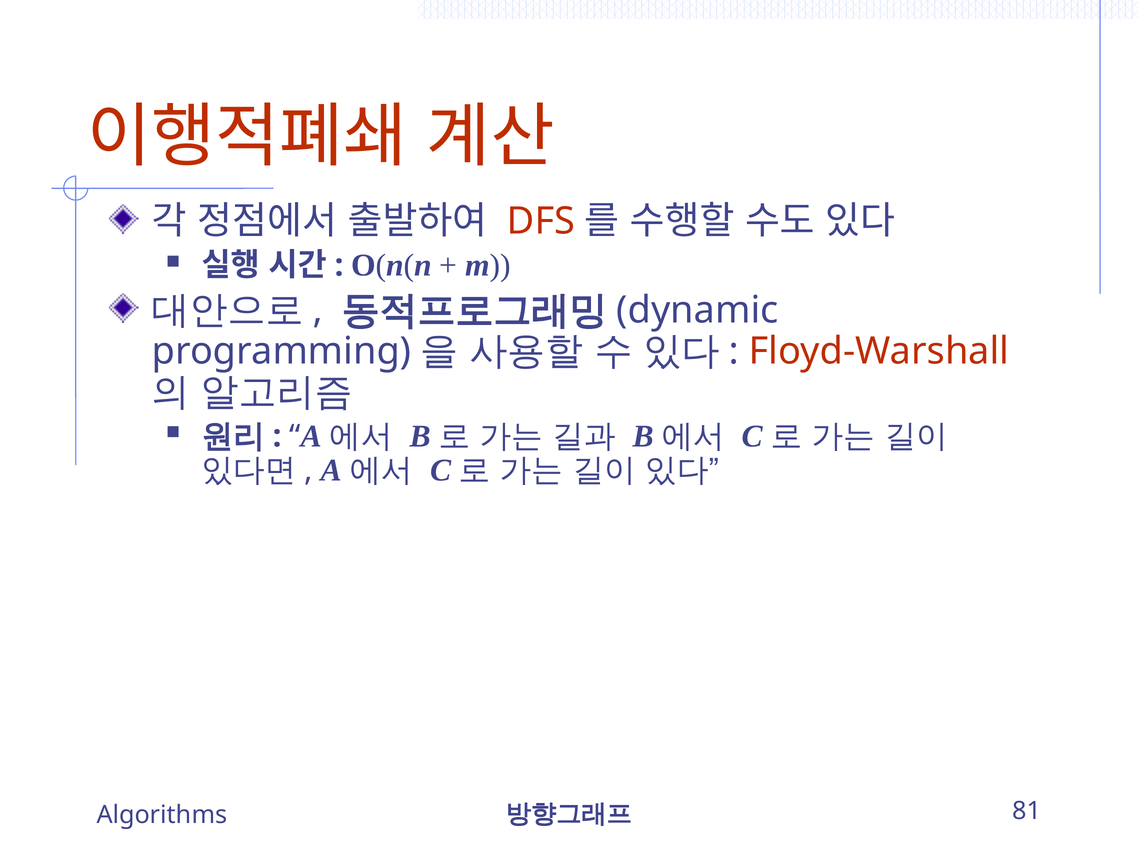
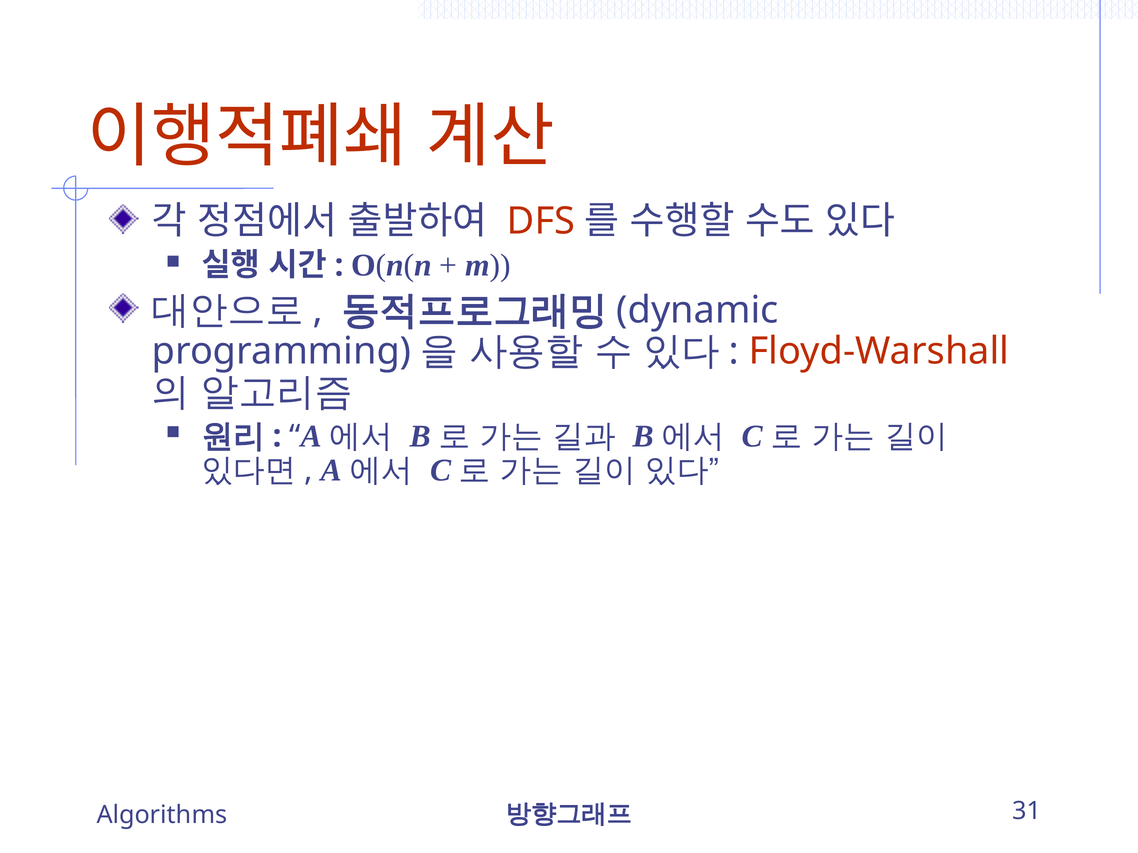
81: 81 -> 31
